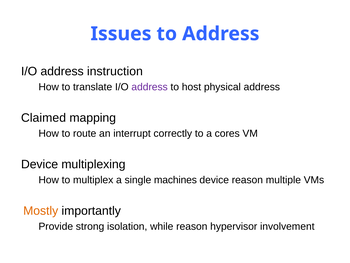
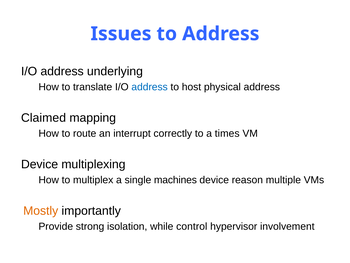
instruction: instruction -> underlying
address at (150, 87) colour: purple -> blue
cores: cores -> times
while reason: reason -> control
